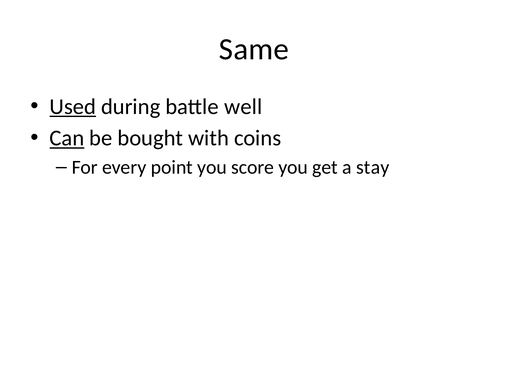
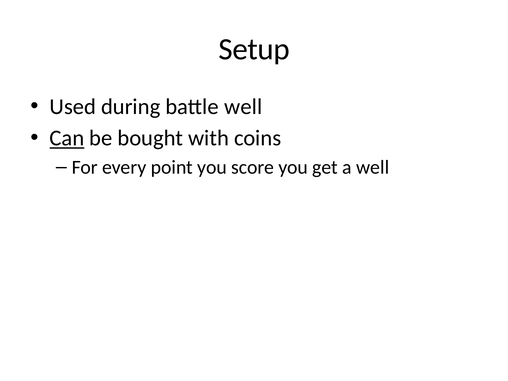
Same: Same -> Setup
Used underline: present -> none
a stay: stay -> well
